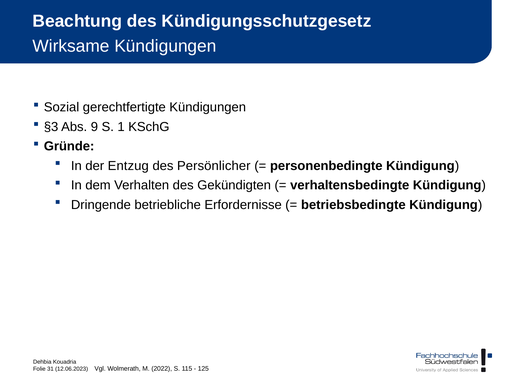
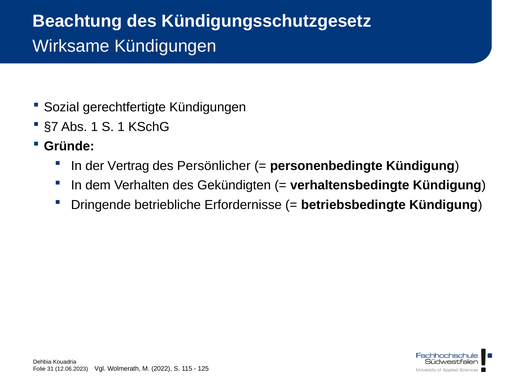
§3: §3 -> §7
Abs 9: 9 -> 1
Entzug: Entzug -> Vertrag
